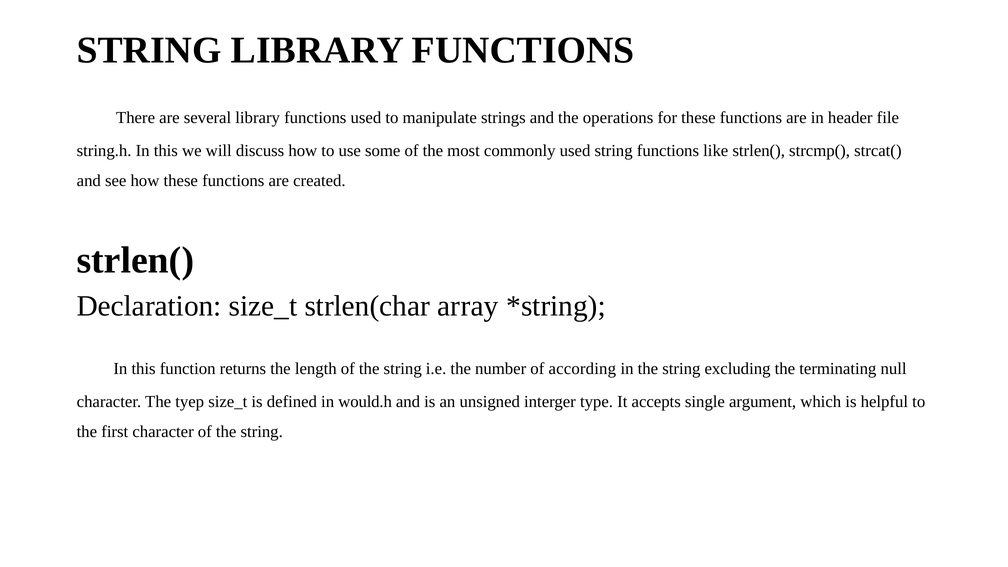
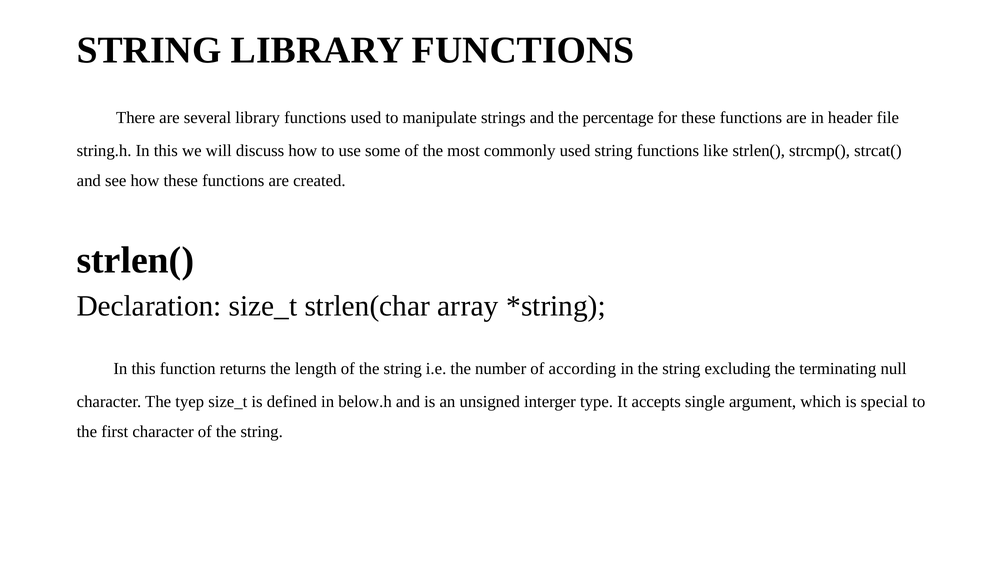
operations: operations -> percentage
would.h: would.h -> below.h
helpful: helpful -> special
